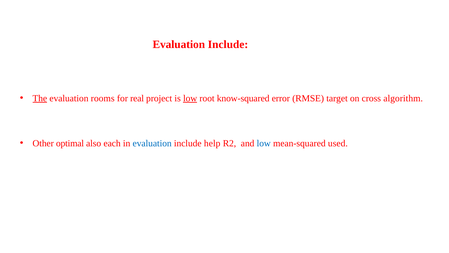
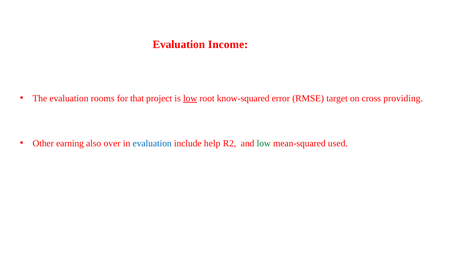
Include at (228, 44): Include -> Income
The underline: present -> none
real: real -> that
algorithm: algorithm -> providing
optimal: optimal -> earning
each: each -> over
low at (264, 143) colour: blue -> green
